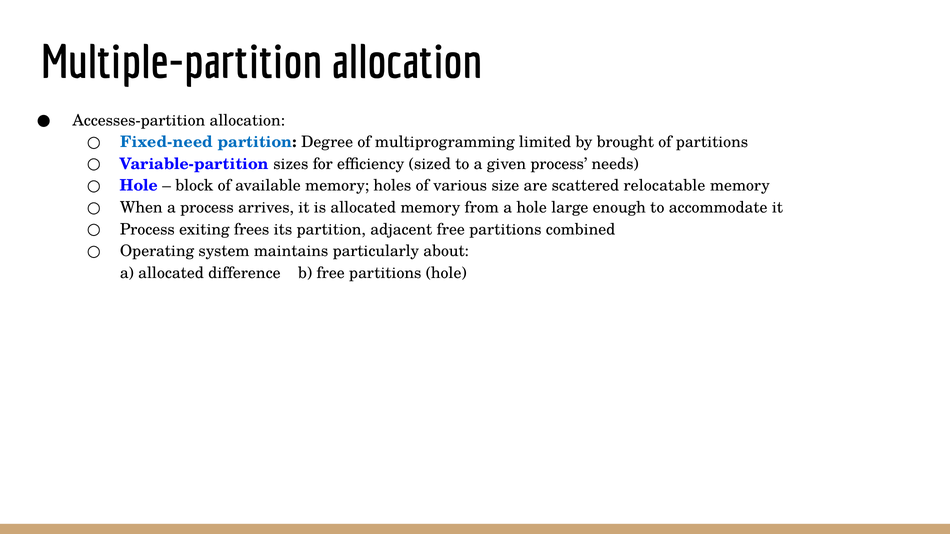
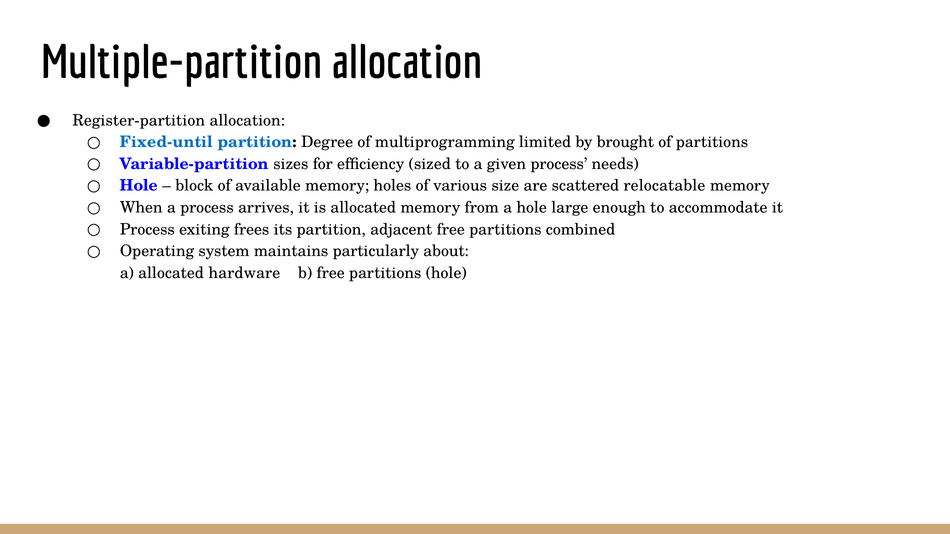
Accesses-partition: Accesses-partition -> Register-partition
Fixed-need: Fixed-need -> Fixed-until
difference: difference -> hardware
